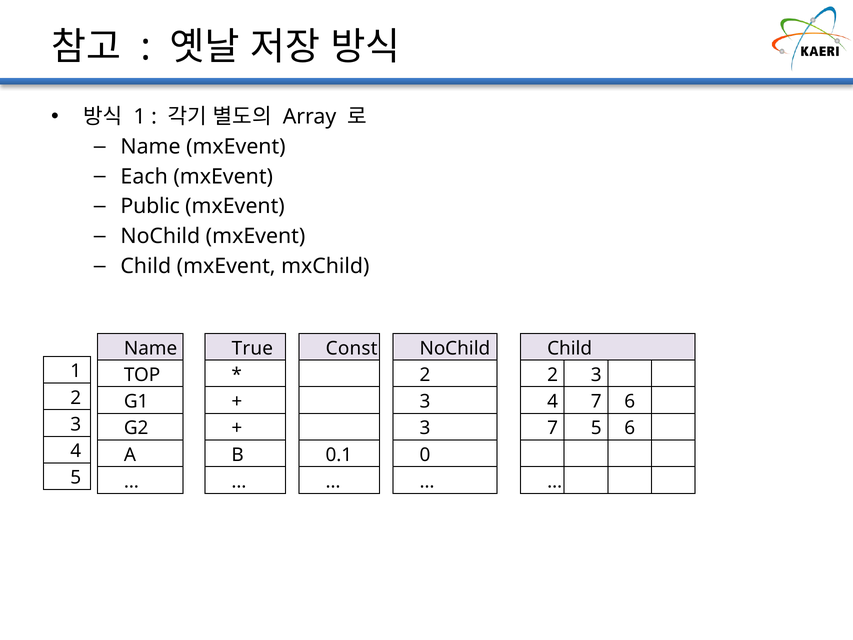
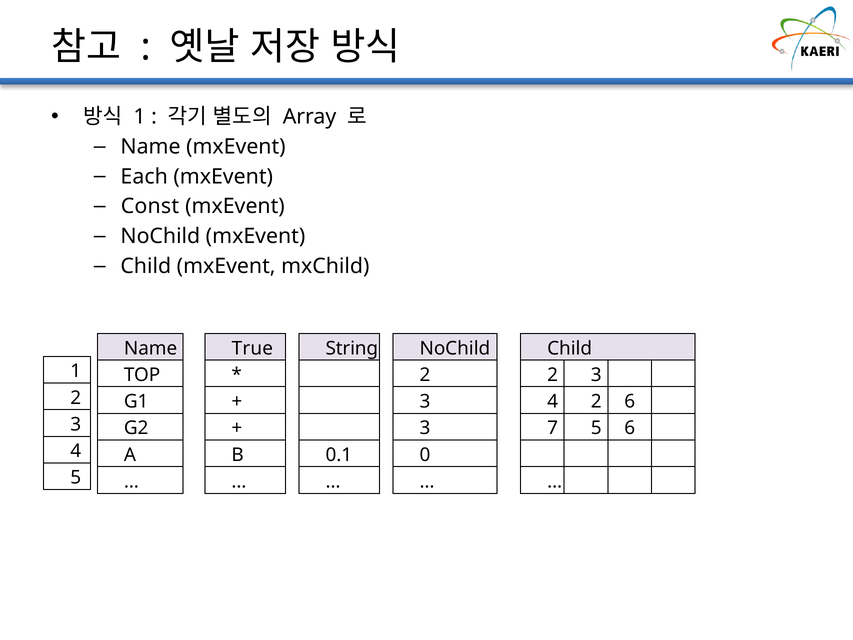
Public: Public -> Const
Const: Const -> String
4 7: 7 -> 2
